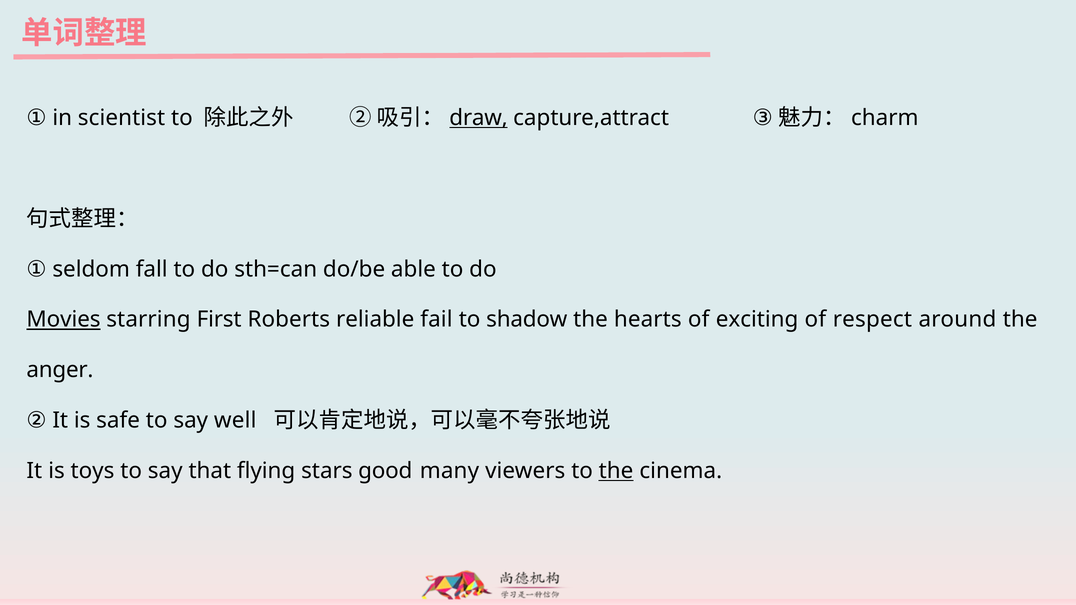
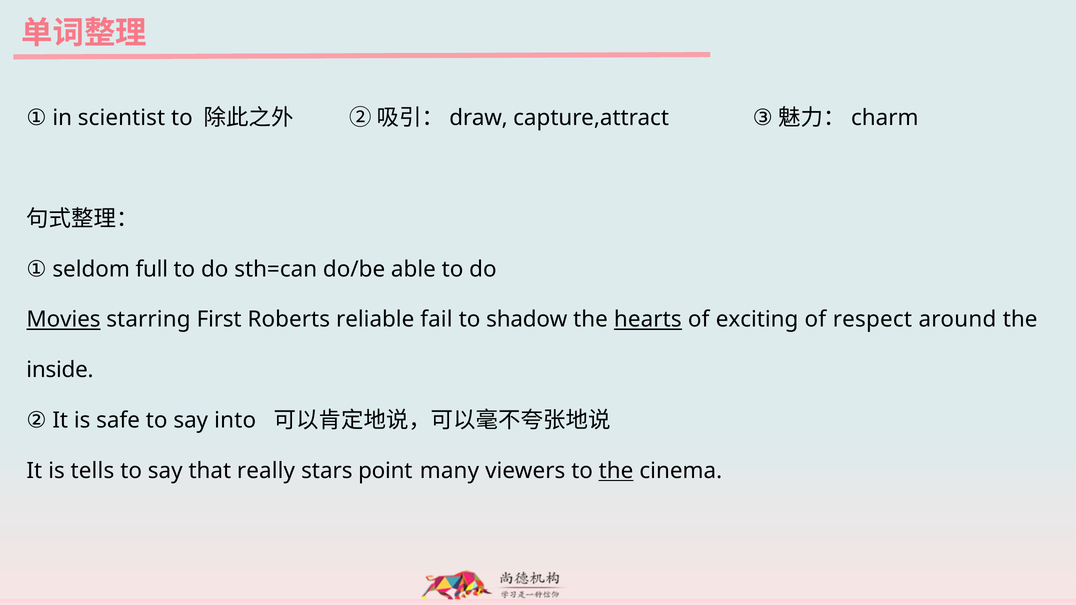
draw underline: present -> none
fall: fall -> full
hearts underline: none -> present
anger: anger -> inside
well: well -> into
toys: toys -> tells
flying: flying -> really
good: good -> point
